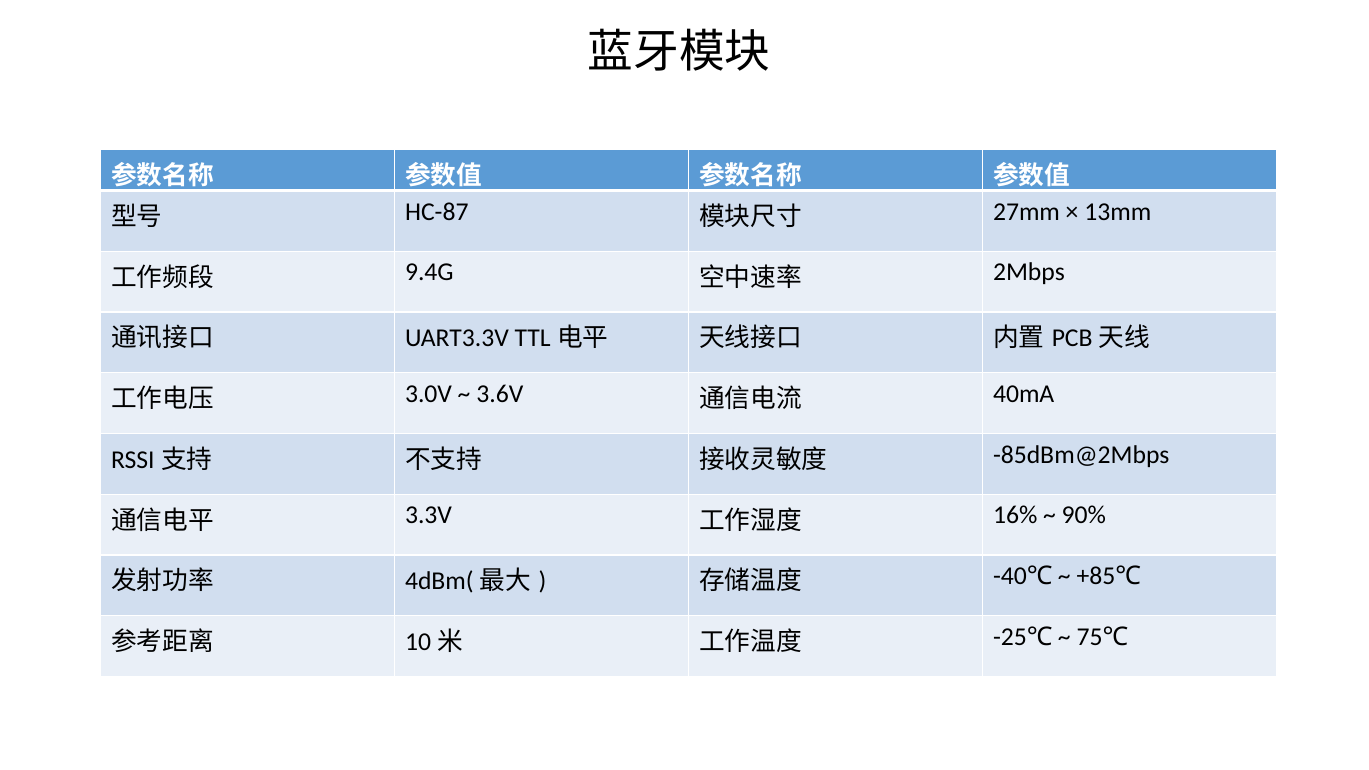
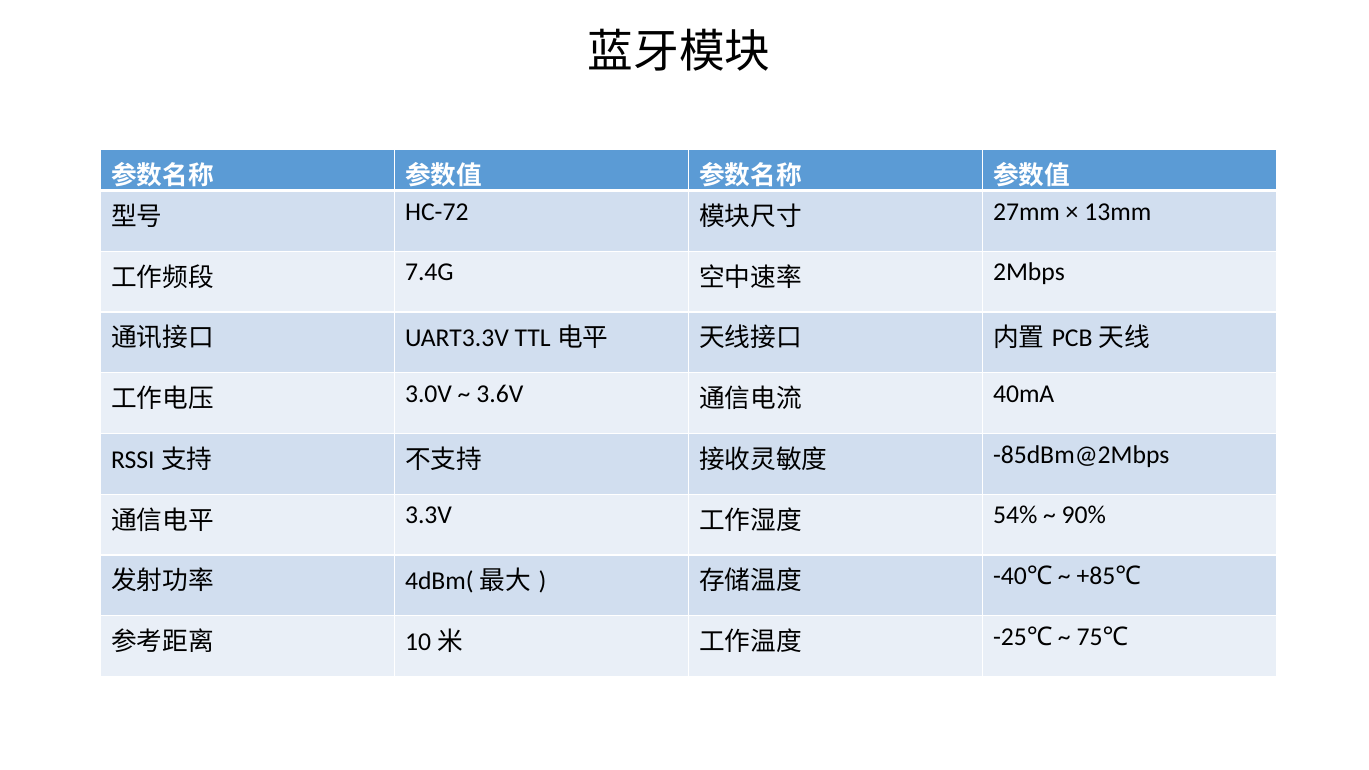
HC-87: HC-87 -> HC-72
9.4G: 9.4G -> 7.4G
16%: 16% -> 54%
